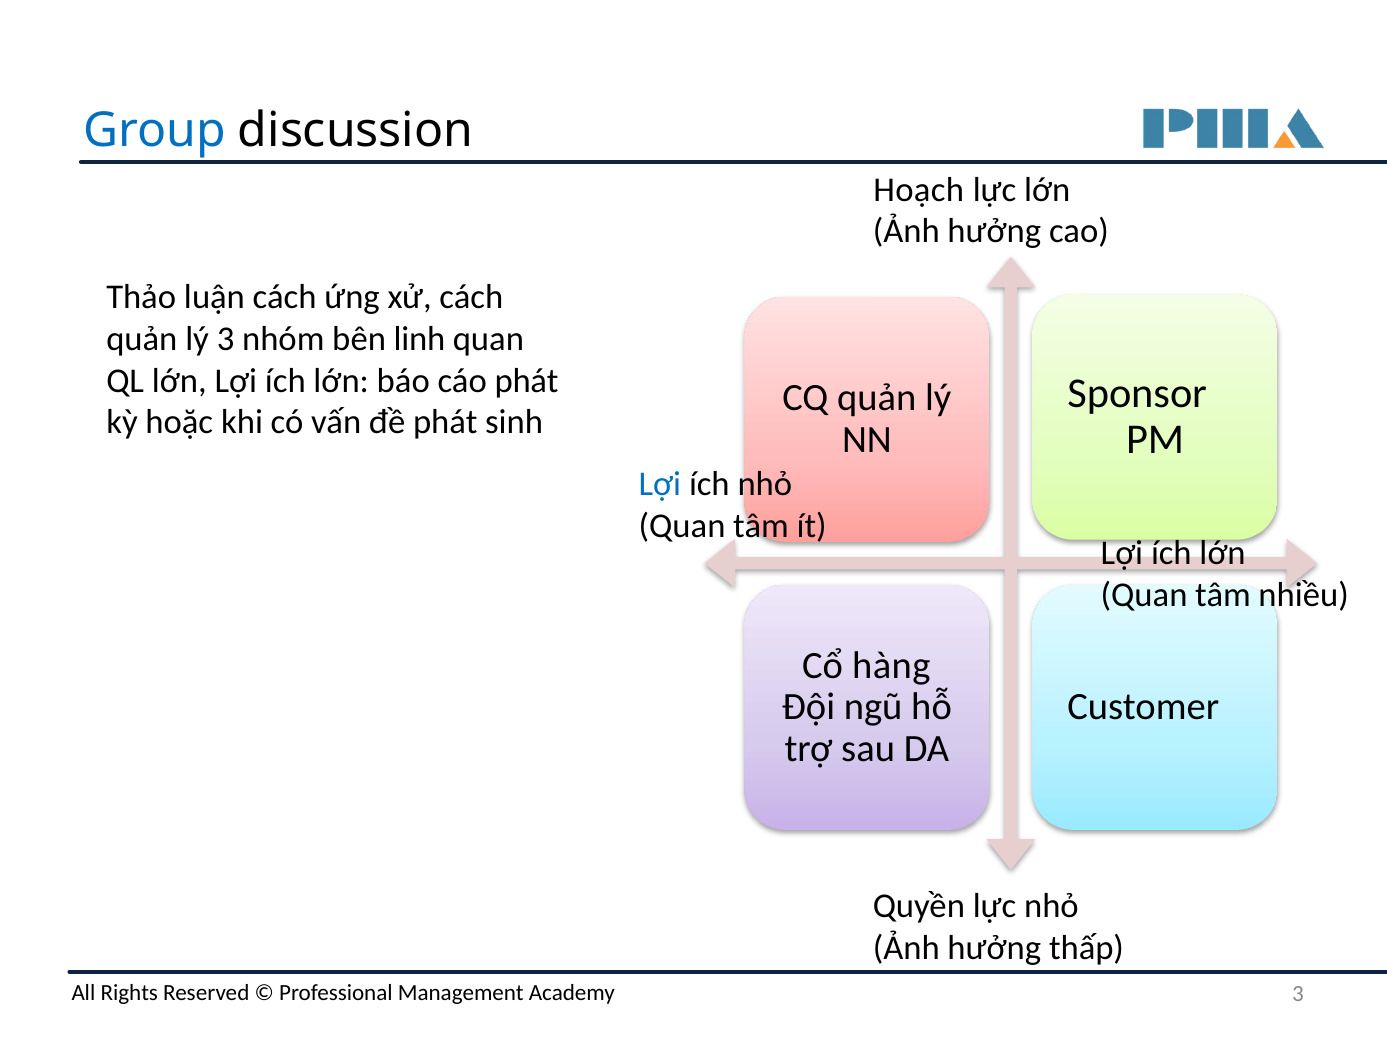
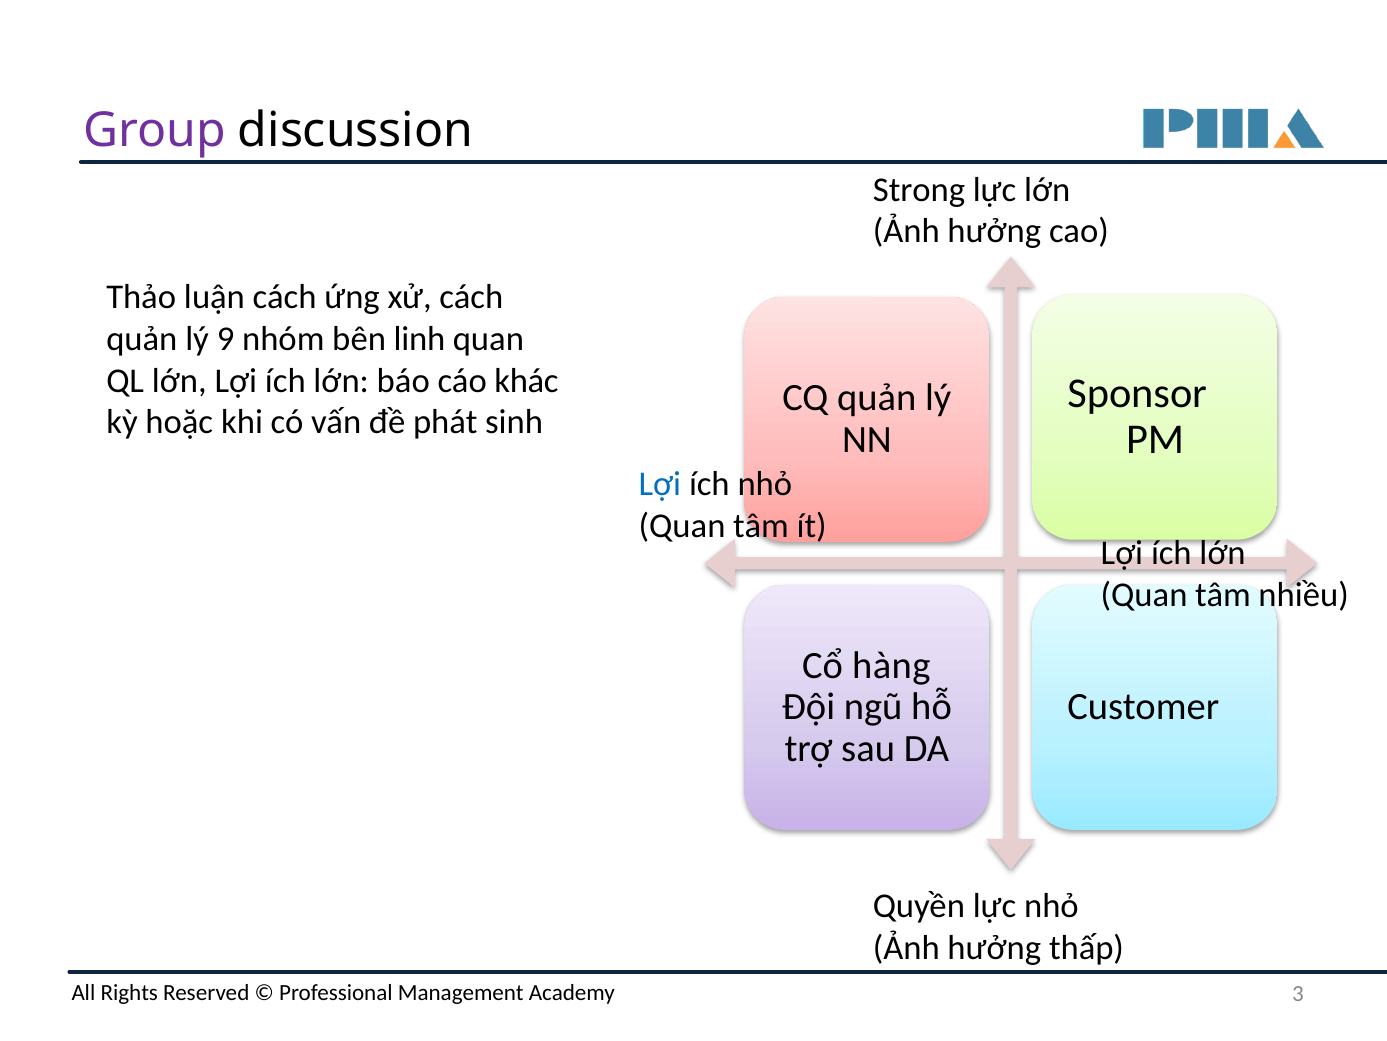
Group colour: blue -> purple
Hoạch: Hoạch -> Strong
lý 3: 3 -> 9
cáo phát: phát -> khác
